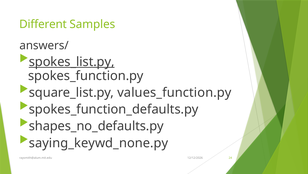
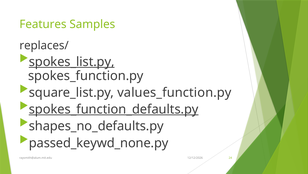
Different: Different -> Features
answers/: answers/ -> replaces/
spokes_function_defaults.py underline: none -> present
saying_keywd_none.py: saying_keywd_none.py -> passed_keywd_none.py
